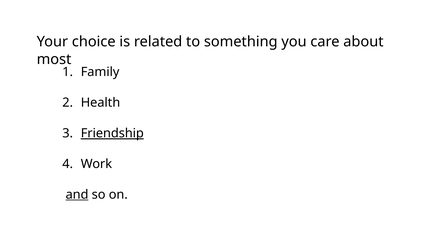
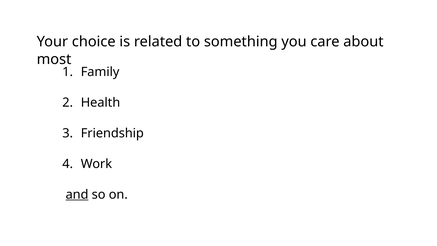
Friendship underline: present -> none
